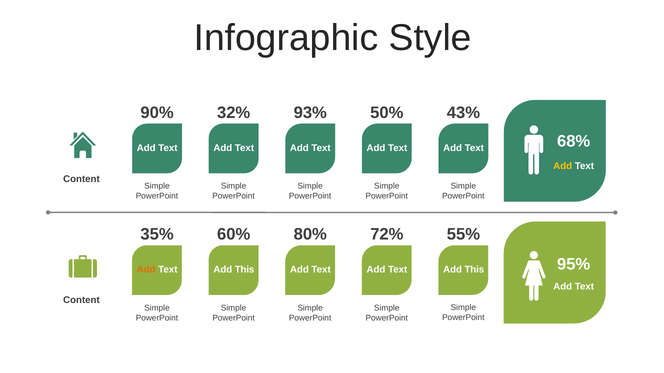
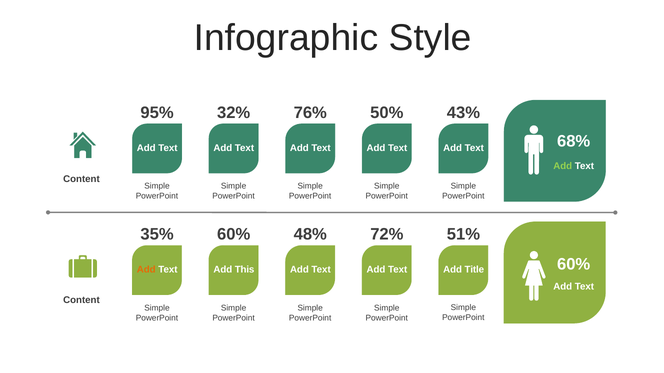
90%: 90% -> 95%
93%: 93% -> 76%
Add at (563, 166) colour: yellow -> light green
80%: 80% -> 48%
55%: 55% -> 51%
95% at (574, 265): 95% -> 60%
This at (474, 270): This -> Title
